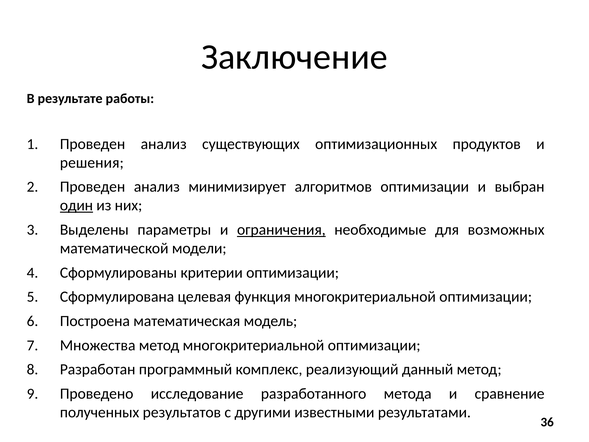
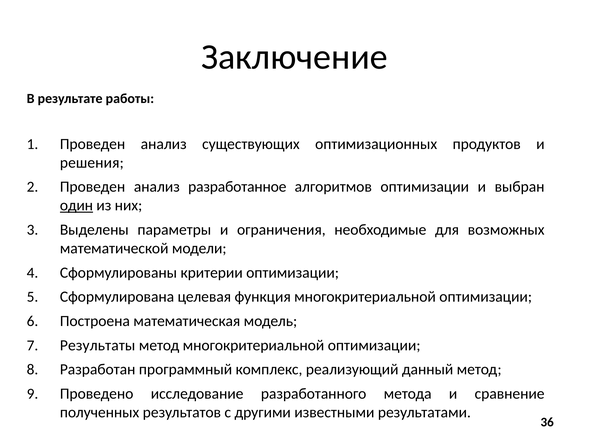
минимизирует: минимизирует -> разработанное
ограничения underline: present -> none
Множества: Множества -> Результаты
